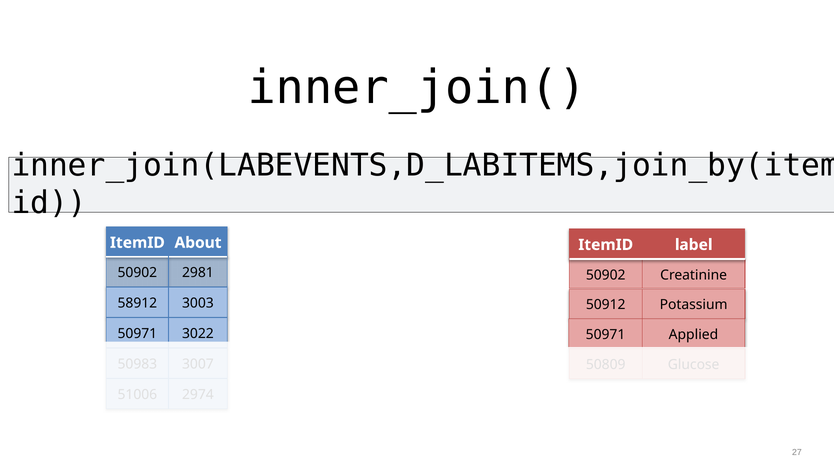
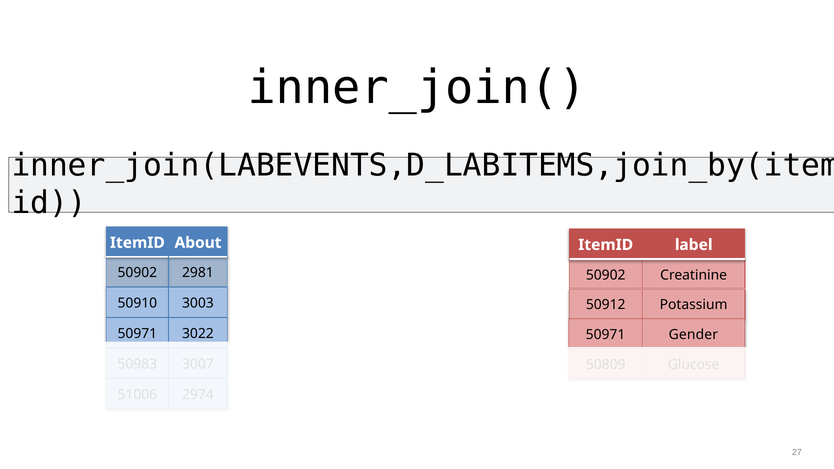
58912: 58912 -> 50910
Applied: Applied -> Gender
